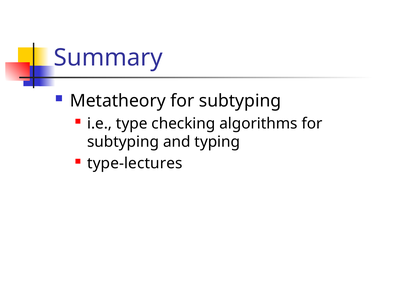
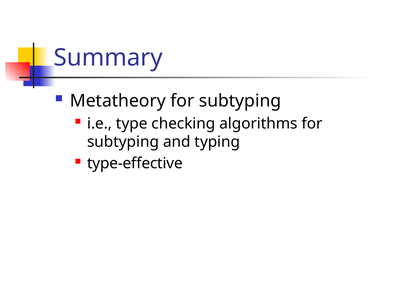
type-lectures: type-lectures -> type-effective
